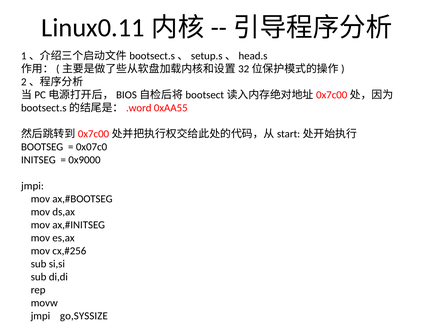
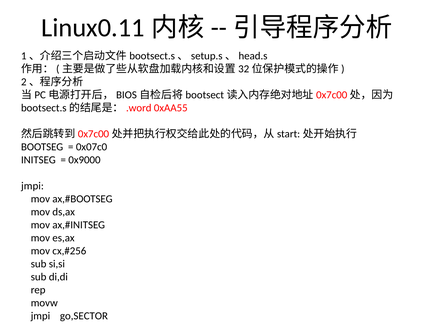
go,SYSSIZE: go,SYSSIZE -> go,SECTOR
